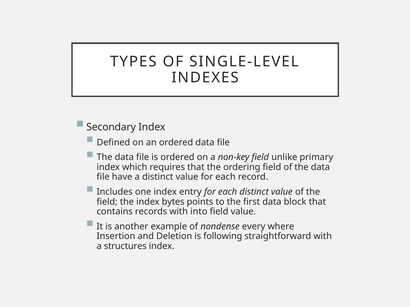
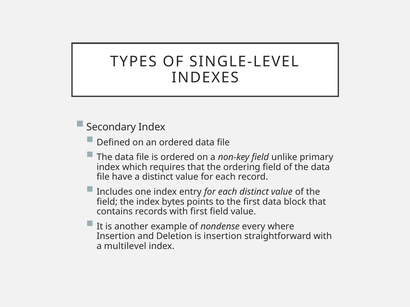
with into: into -> first
is following: following -> insertion
structures: structures -> multilevel
